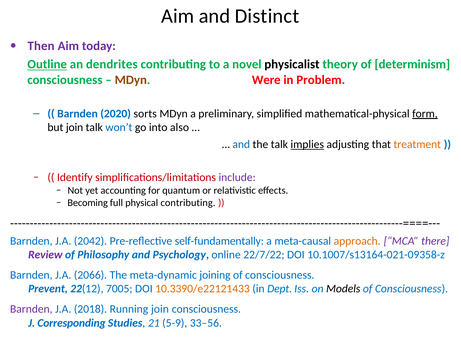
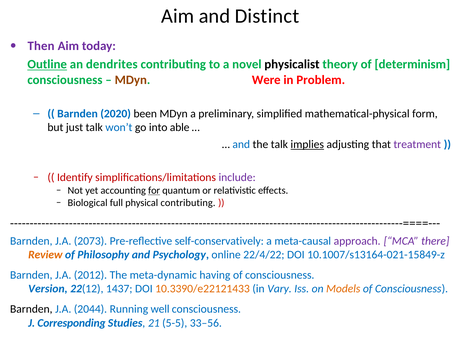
sorts: sorts -> been
form underline: present -> none
but join: join -> just
also: also -> able
treatment colour: orange -> purple
for underline: none -> present
Becoming: Becoming -> Biological
2042: 2042 -> 2073
self-fundamentally: self-fundamentally -> self-conservatively
approach colour: orange -> purple
Review colour: purple -> orange
22/7/22: 22/7/22 -> 22/4/22
10.1007/s13164-021-09358-z: 10.1007/s13164-021-09358-z -> 10.1007/s13164-021-15849-z
2066: 2066 -> 2012
joining: joining -> having
Prevent: Prevent -> Version
7005: 7005 -> 1437
Dept: Dept -> Vary
Models colour: black -> orange
Barnden at (31, 309) colour: purple -> black
2018: 2018 -> 2044
Running join: join -> well
5-9: 5-9 -> 5-5
